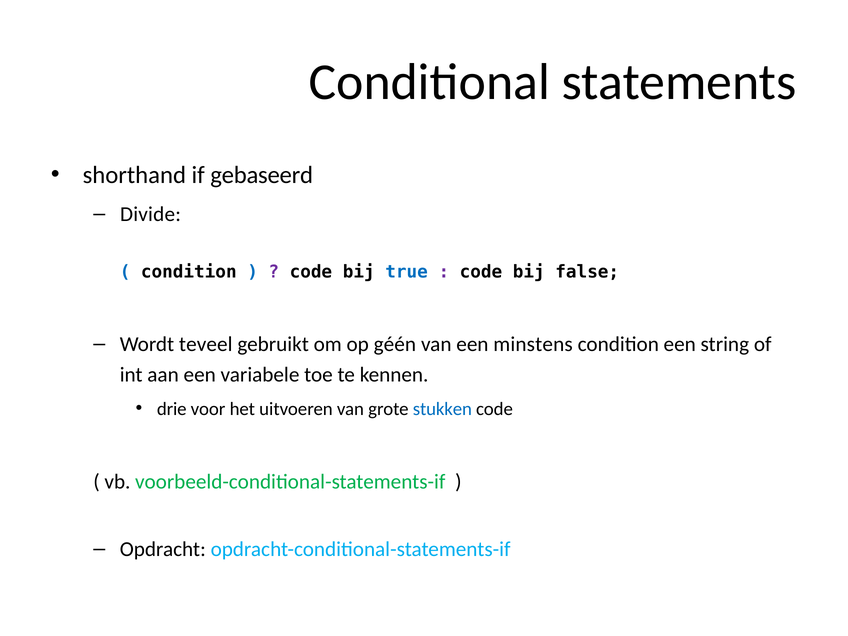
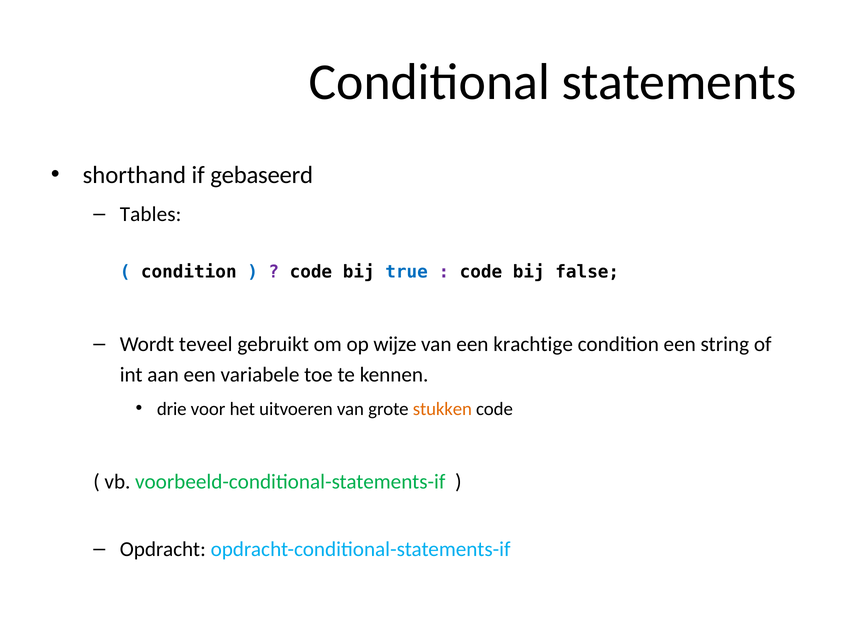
Divide: Divide -> Tables
géén: géén -> wijze
minstens: minstens -> krachtige
stukken colour: blue -> orange
